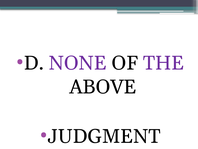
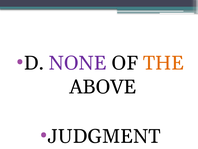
THE colour: purple -> orange
